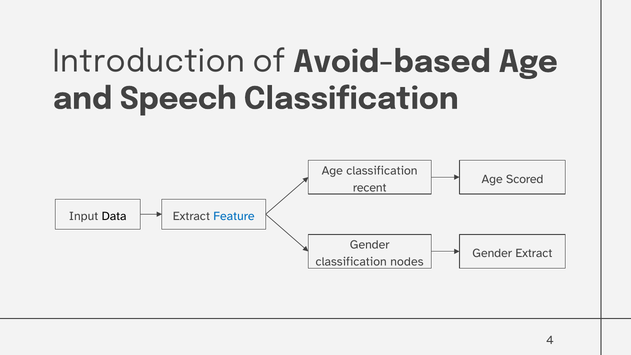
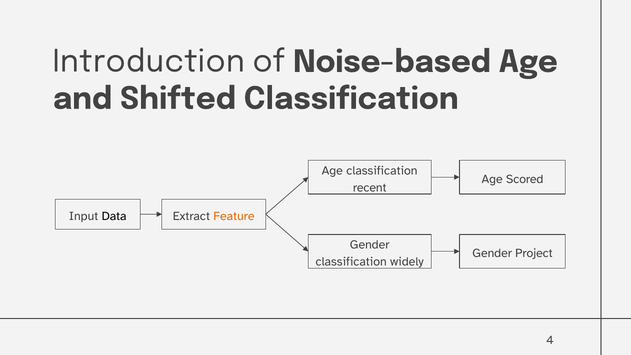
Avoid-based: Avoid-based -> Noise-based
Speech: Speech -> Shifted
Feature colour: blue -> orange
Gender Extract: Extract -> Project
nodes: nodes -> widely
